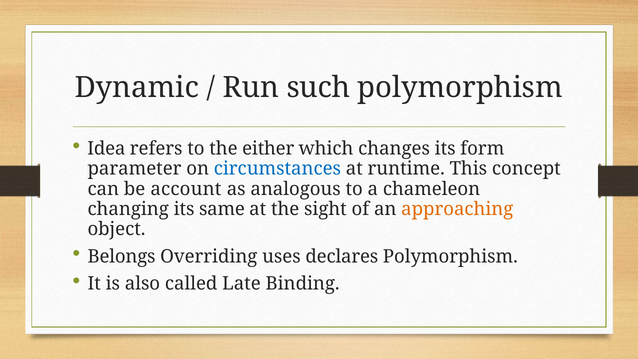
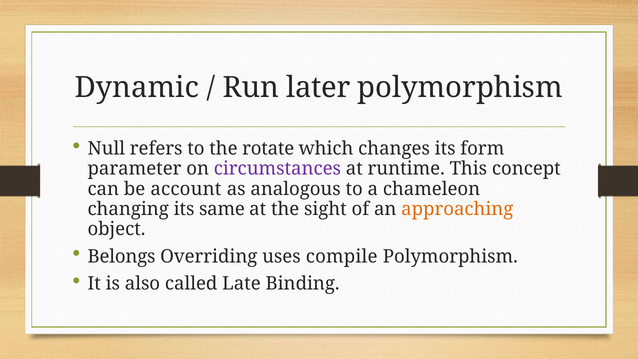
such: such -> later
Idea: Idea -> Null
either: either -> rotate
circumstances colour: blue -> purple
declares: declares -> compile
